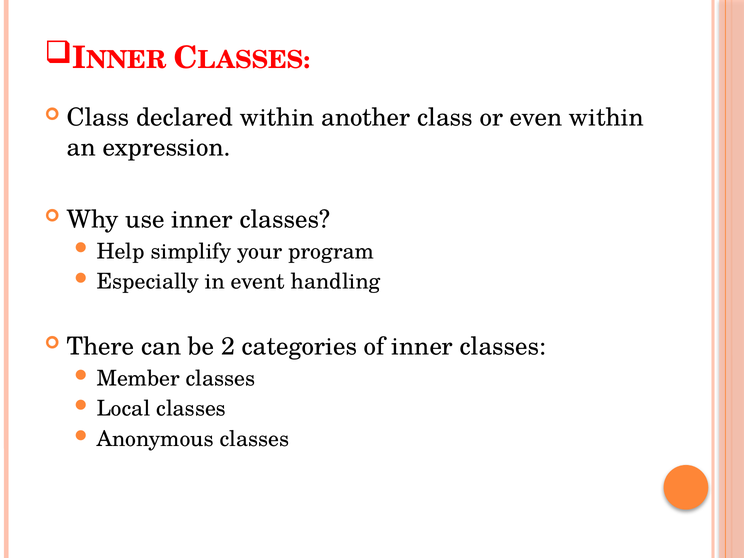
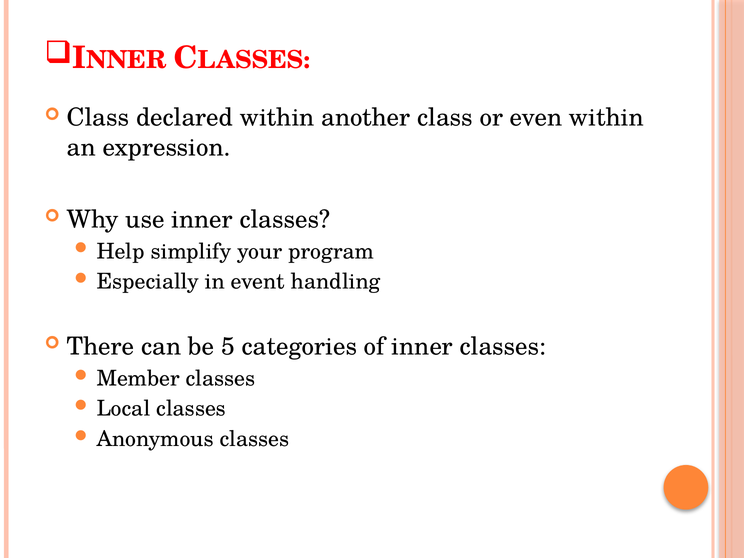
2: 2 -> 5
